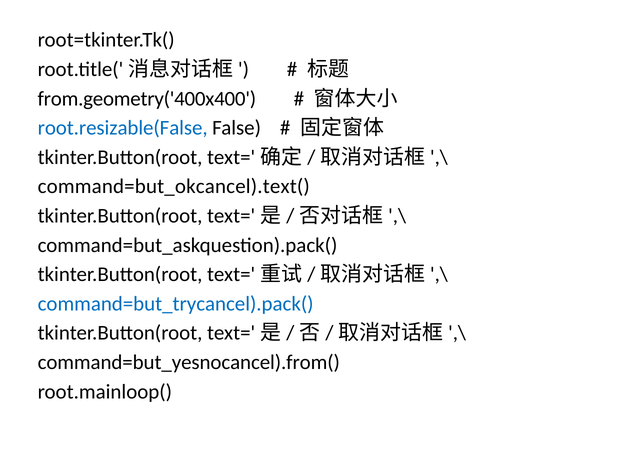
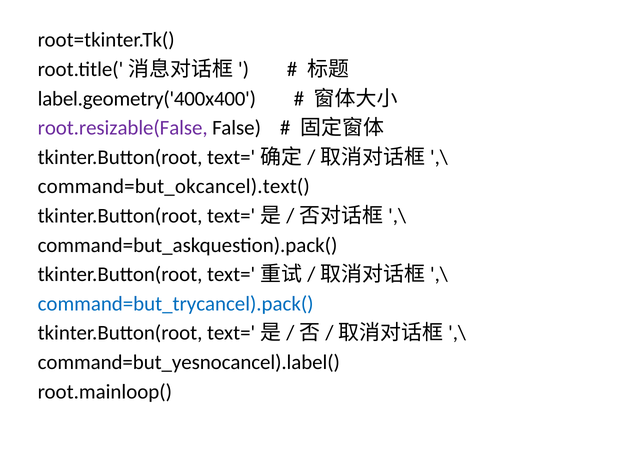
from.geometry('400x400: from.geometry('400x400 -> label.geometry('400x400
root.resizable(False colour: blue -> purple
command=but_yesnocancel).from(: command=but_yesnocancel).from( -> command=but_yesnocancel).label(
